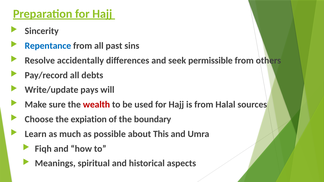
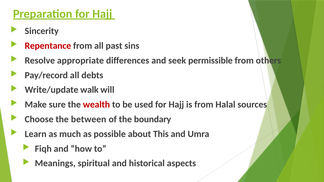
Repentance colour: blue -> red
accidentally: accidentally -> appropriate
pays: pays -> walk
expiation: expiation -> between
